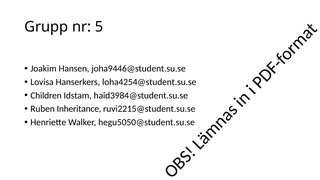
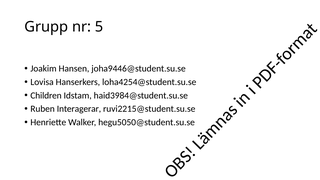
Inheritance: Inheritance -> Interagerar
